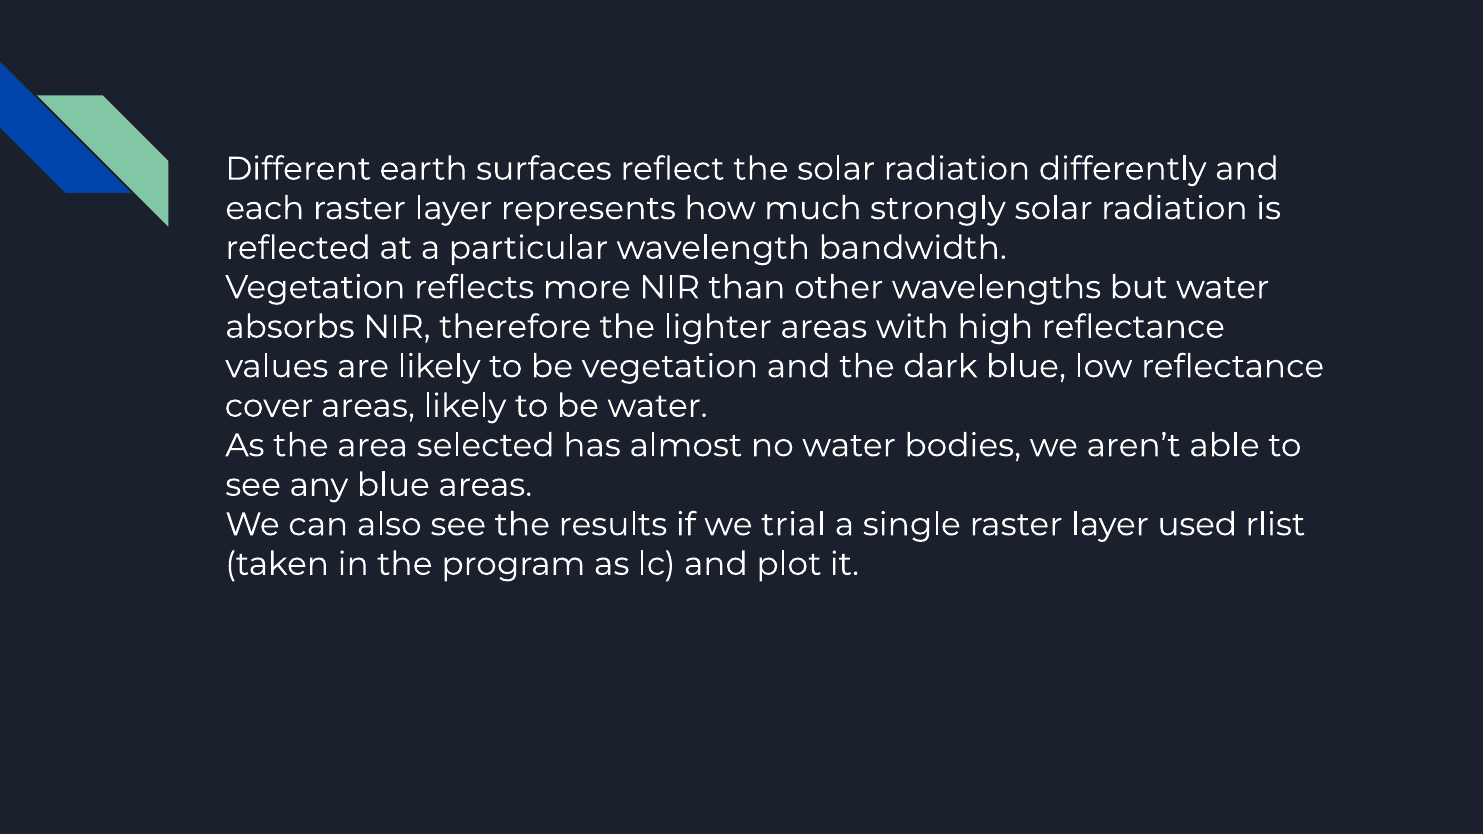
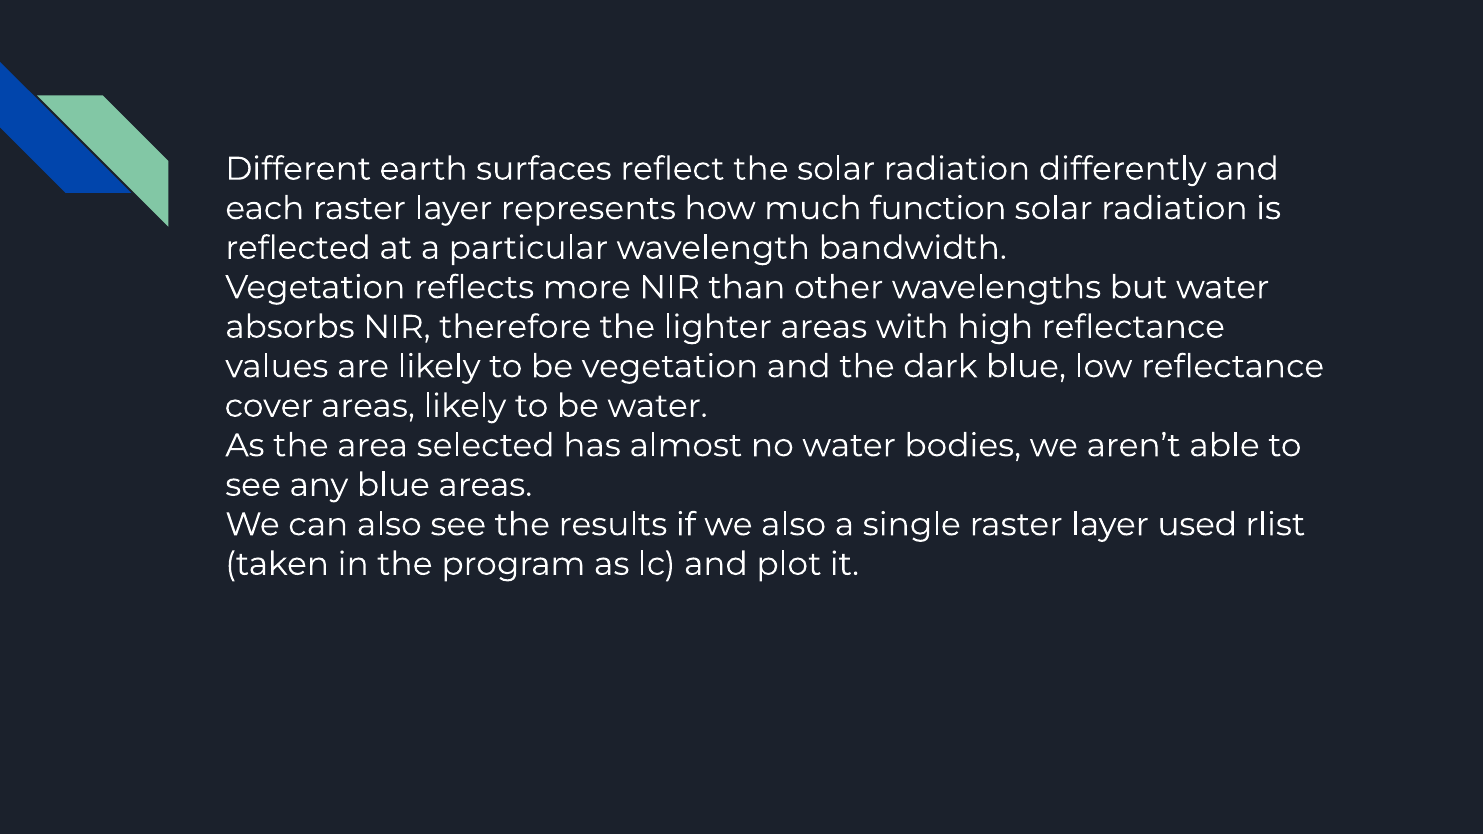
strongly: strongly -> function
we trial: trial -> also
